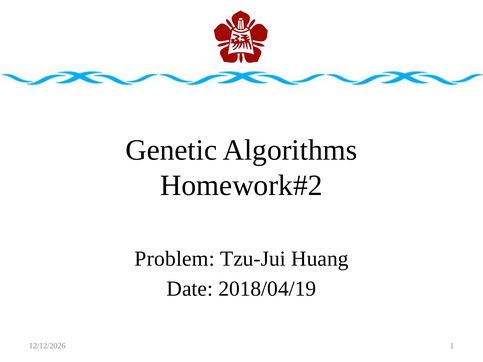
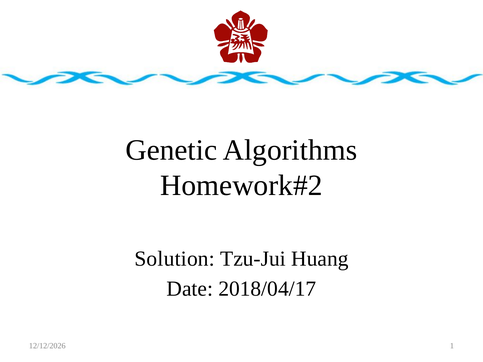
Problem: Problem -> Solution
2018/04/19: 2018/04/19 -> 2018/04/17
